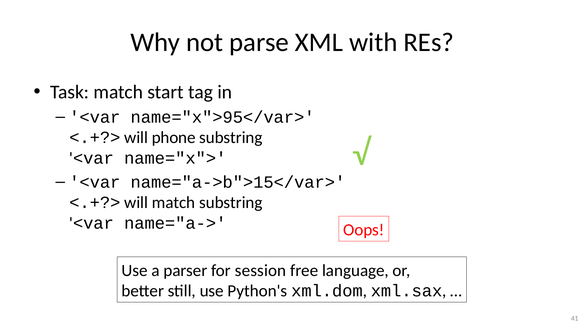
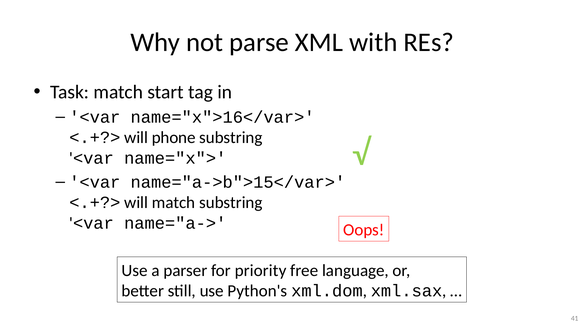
name="x">95</var>: name="x">95</var> -> name="x">16</var>
session: session -> priority
